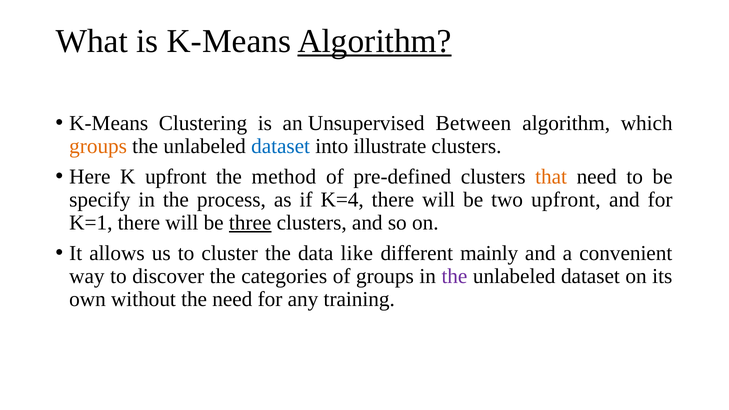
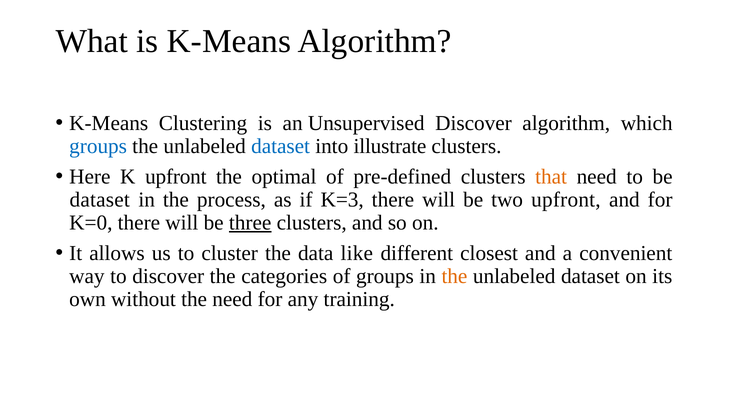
Algorithm at (375, 41) underline: present -> none
Unsupervised Between: Between -> Discover
groups at (98, 146) colour: orange -> blue
method: method -> optimal
specify at (100, 200): specify -> dataset
K=4: K=4 -> K=3
K=1: K=1 -> K=0
mainly: mainly -> closest
the at (454, 276) colour: purple -> orange
